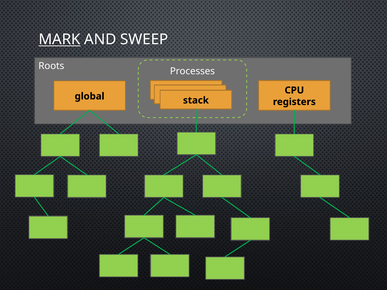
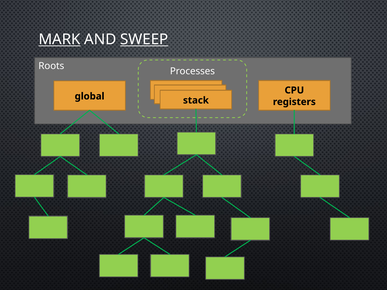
SWEEP underline: none -> present
